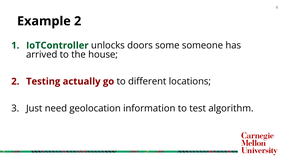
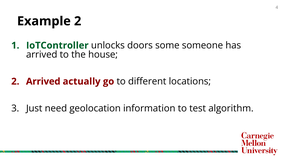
2 Testing: Testing -> Arrived
